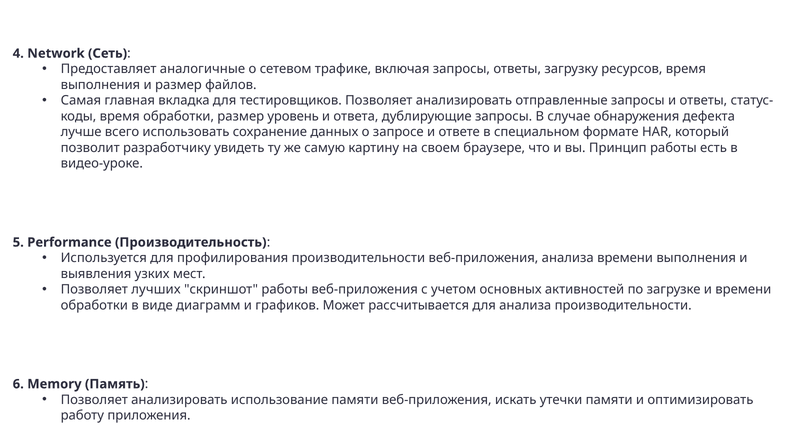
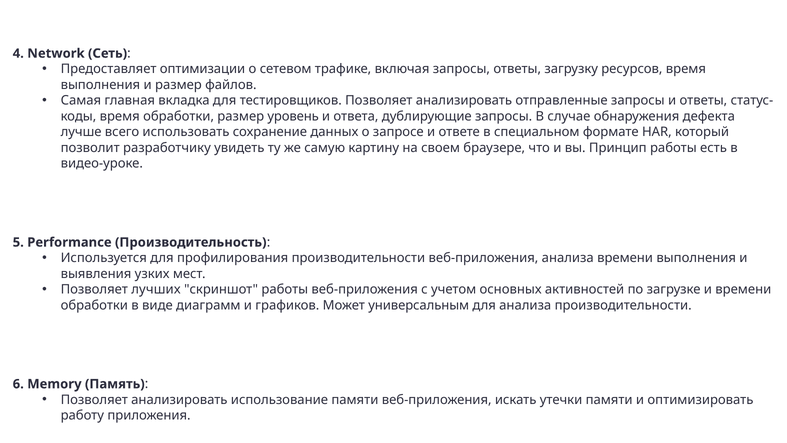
аналогичные: аналогичные -> оптимизации
рассчитывается: рассчитывается -> универсальным
